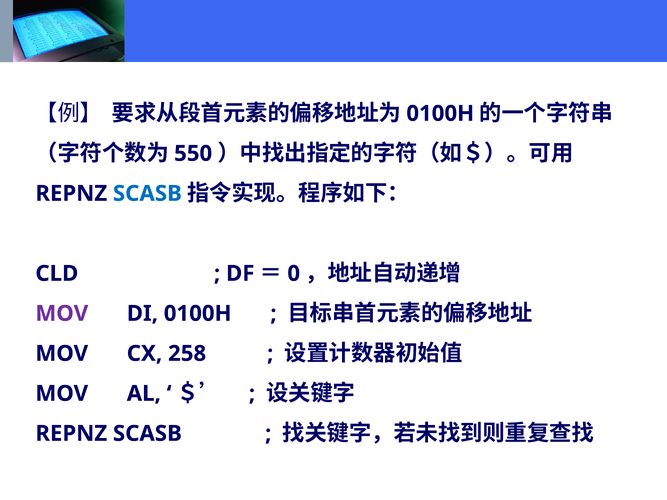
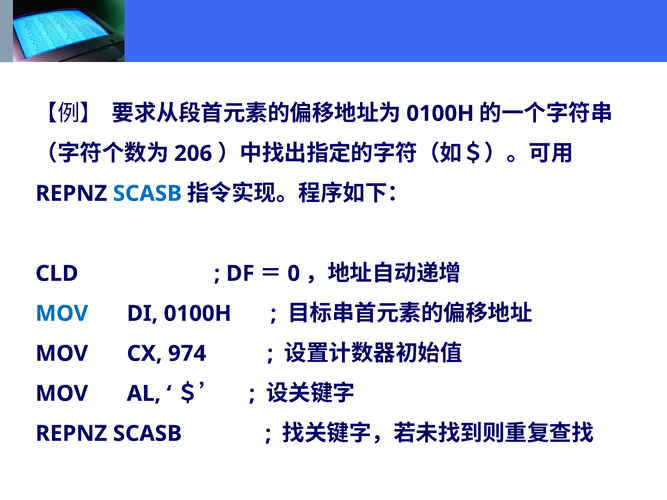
550: 550 -> 206
MOV at (62, 314) colour: purple -> blue
258: 258 -> 974
